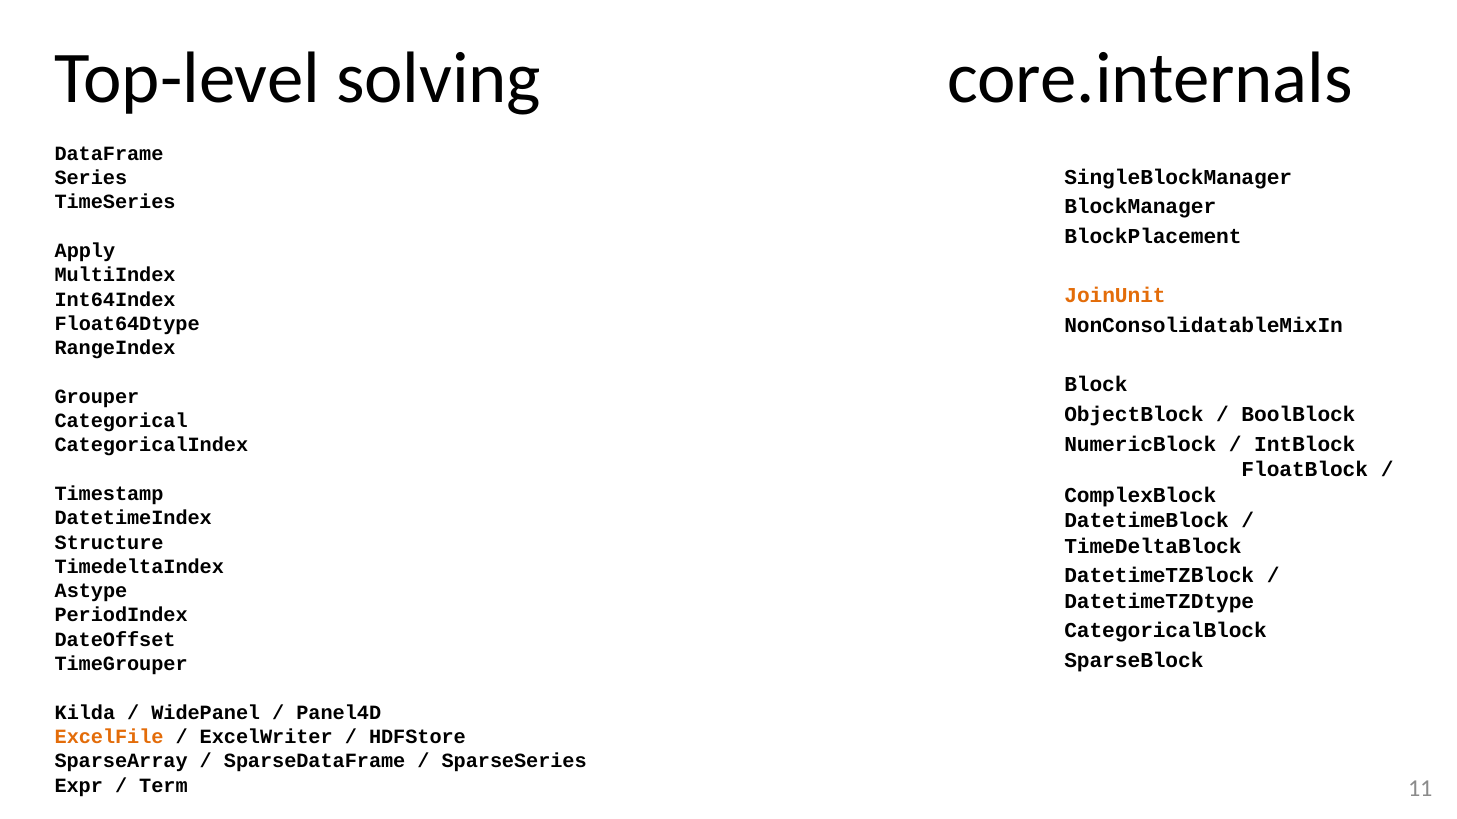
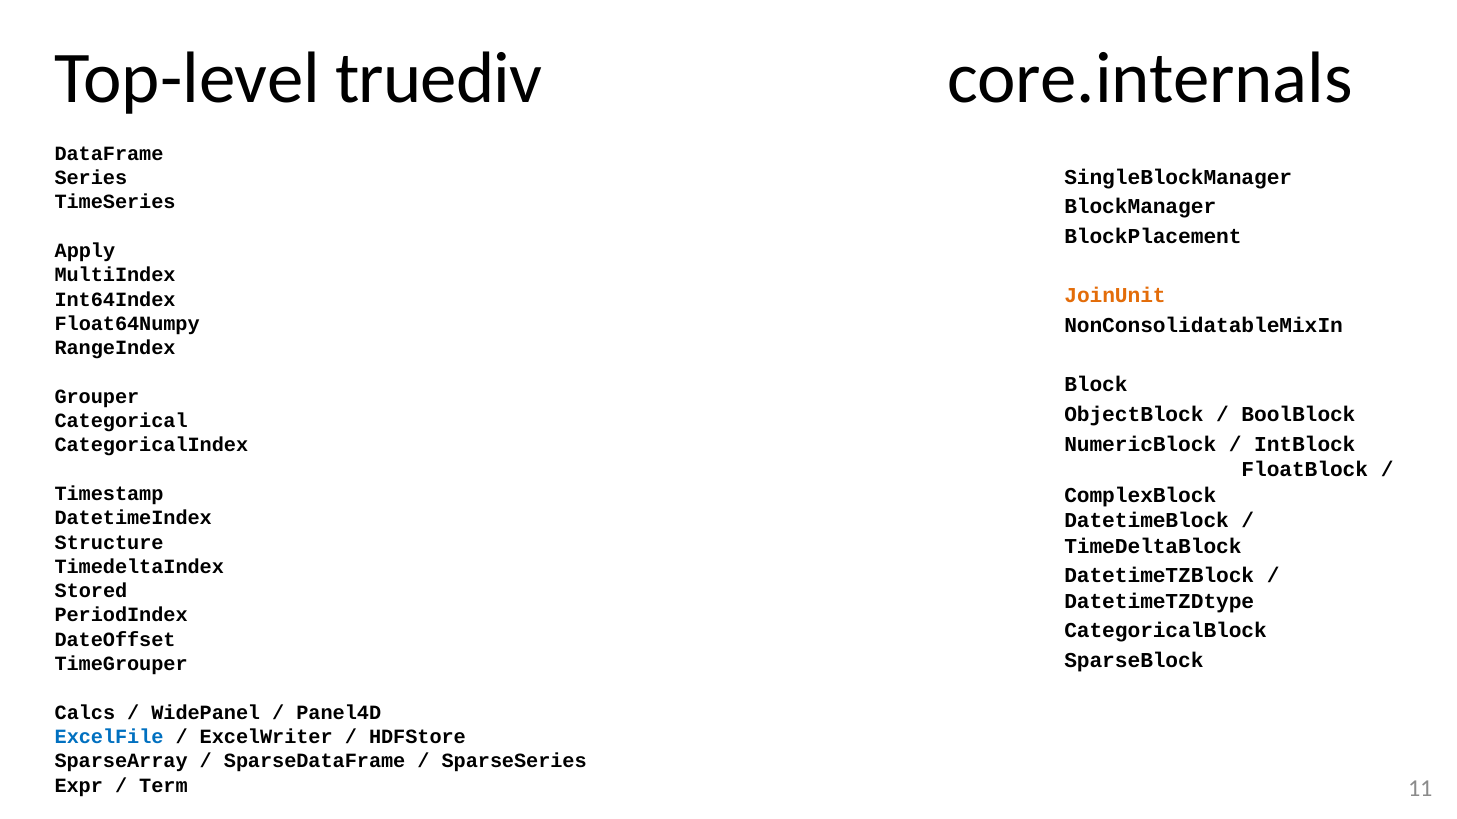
solving: solving -> truediv
Float64Dtype: Float64Dtype -> Float64Numpy
Astype: Astype -> Stored
Kilda: Kilda -> Calcs
ExcelFile colour: orange -> blue
